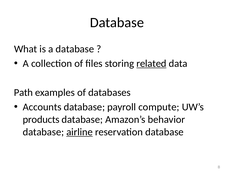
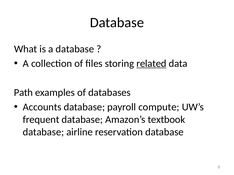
products: products -> frequent
behavior: behavior -> textbook
airline underline: present -> none
